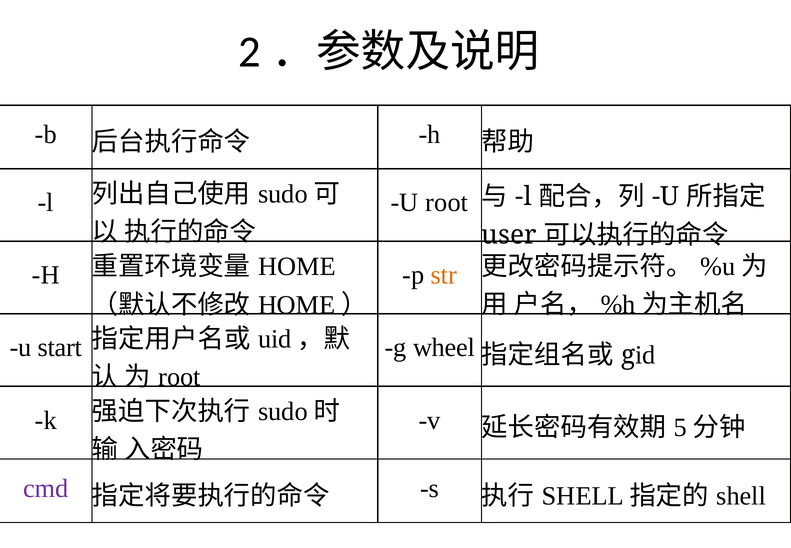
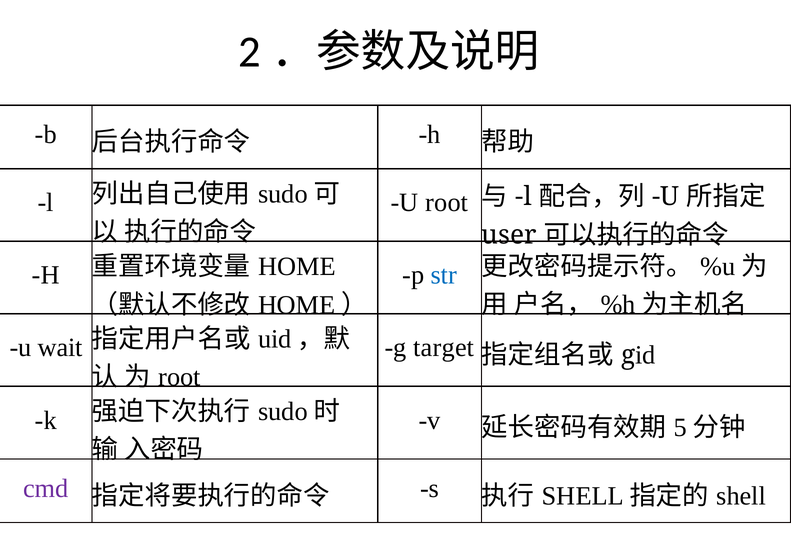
str colour: orange -> blue
start: start -> wait
wheel: wheel -> target
